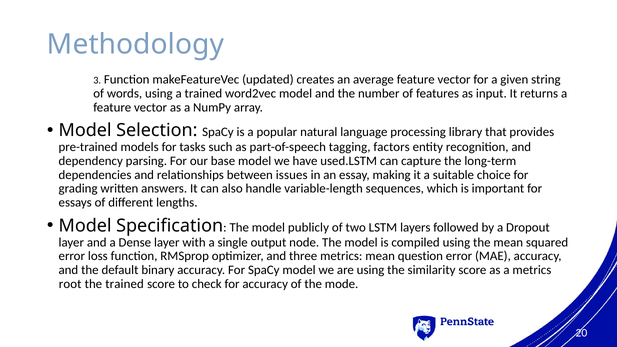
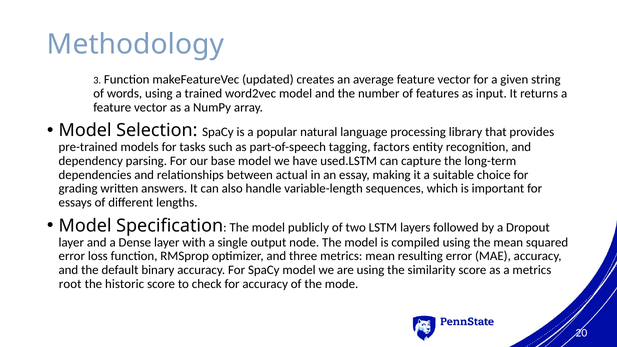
issues: issues -> actual
question: question -> resulting
the trained: trained -> historic
